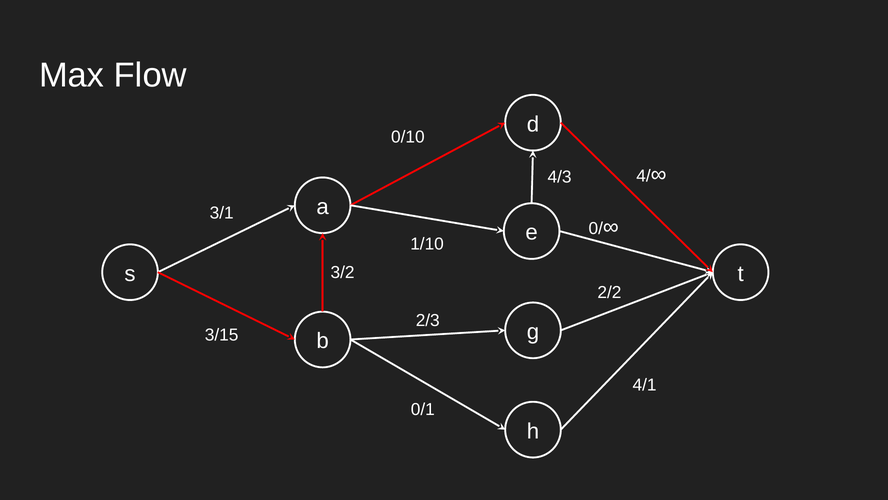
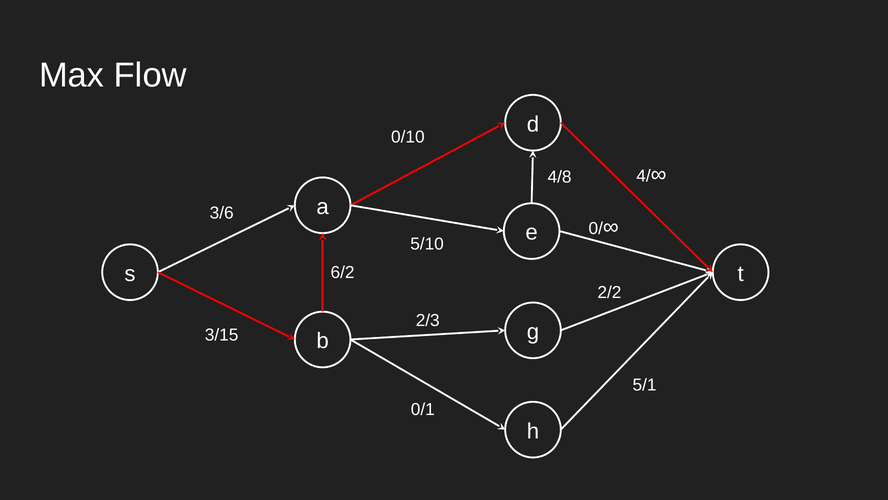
4/3: 4/3 -> 4/8
3/1: 3/1 -> 3/6
1/10: 1/10 -> 5/10
3/2: 3/2 -> 6/2
4/1: 4/1 -> 5/1
